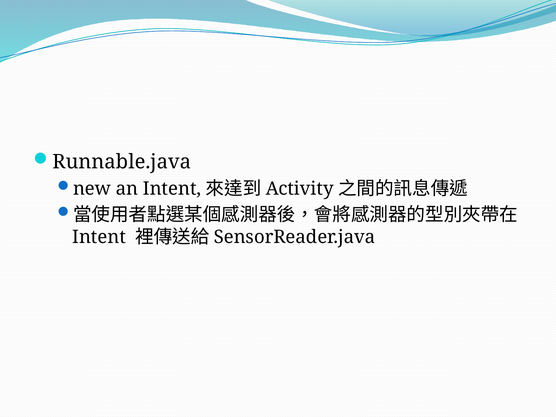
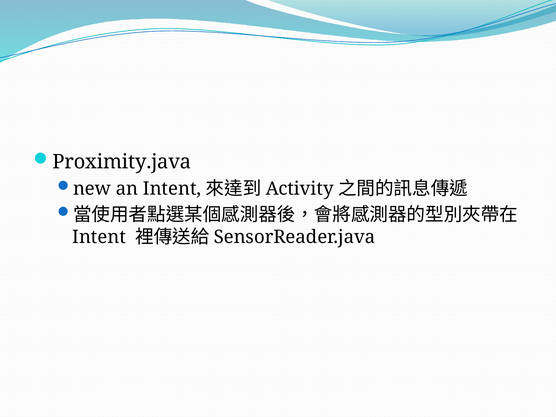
Runnable.java: Runnable.java -> Proximity.java
